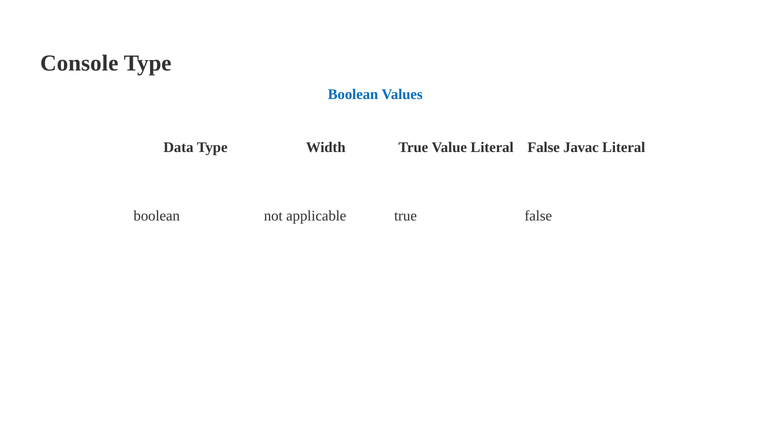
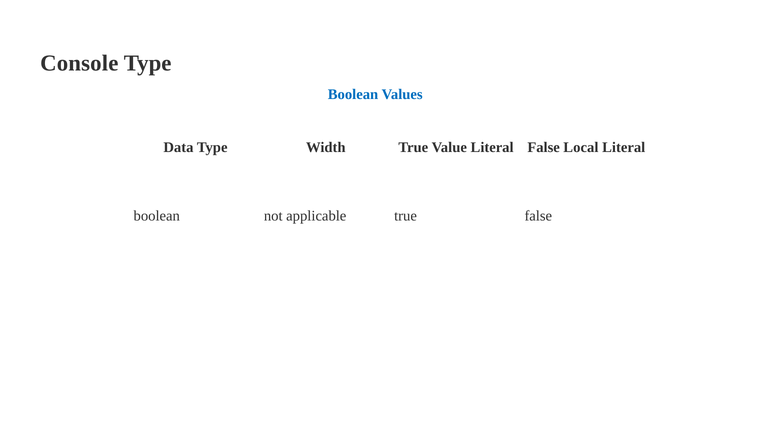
Javac: Javac -> Local
